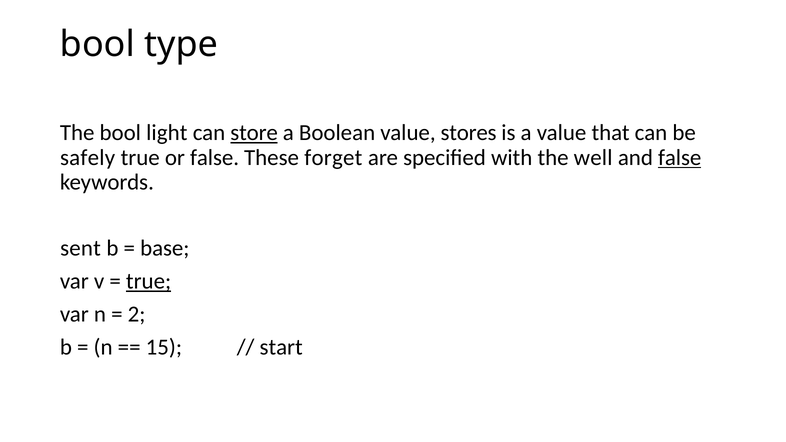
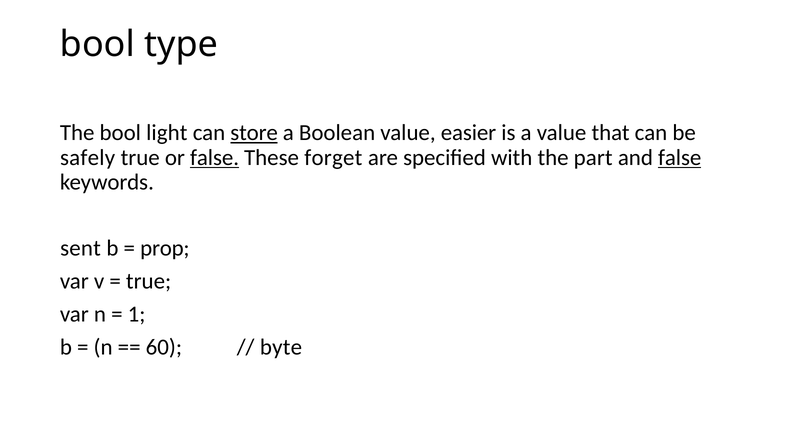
stores: stores -> easier
false at (215, 158) underline: none -> present
well: well -> part
base: base -> prop
true at (149, 281) underline: present -> none
2: 2 -> 1
15: 15 -> 60
start: start -> byte
